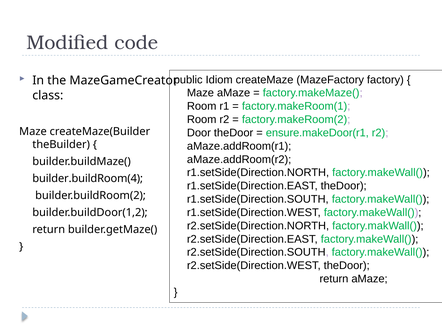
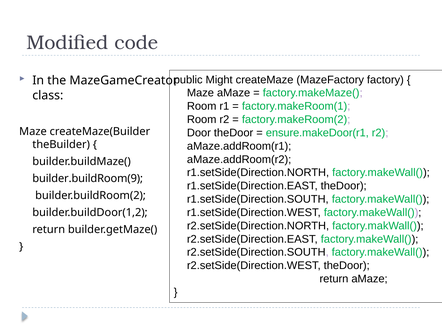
Idiom: Idiom -> Might
builder.buildRoom(4: builder.buildRoom(4 -> builder.buildRoom(9
